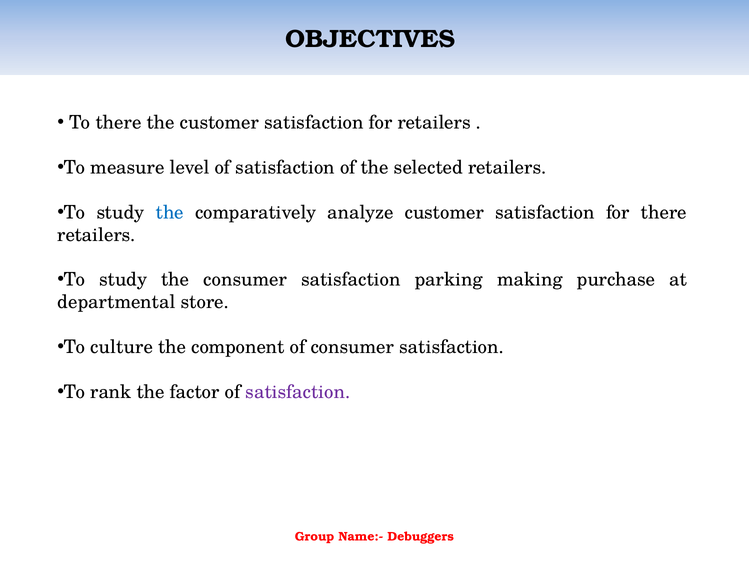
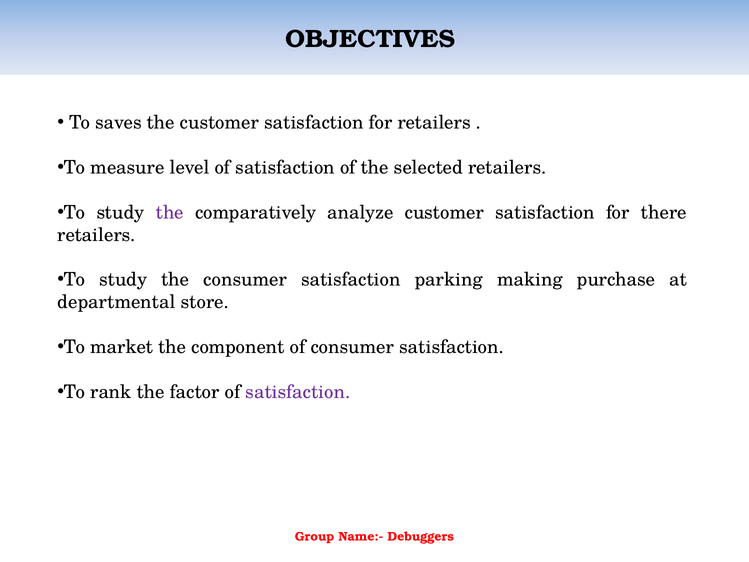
To there: there -> saves
the at (170, 212) colour: blue -> purple
culture: culture -> market
